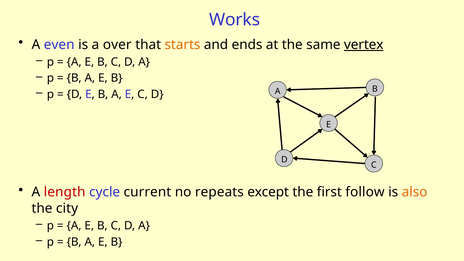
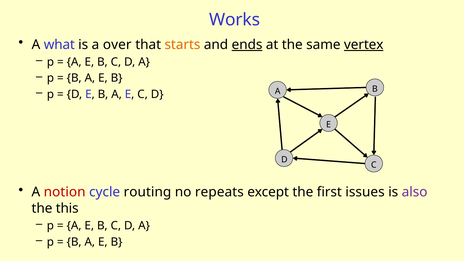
even: even -> what
ends underline: none -> present
length: length -> notion
current: current -> routing
follow: follow -> issues
also colour: orange -> purple
city: city -> this
